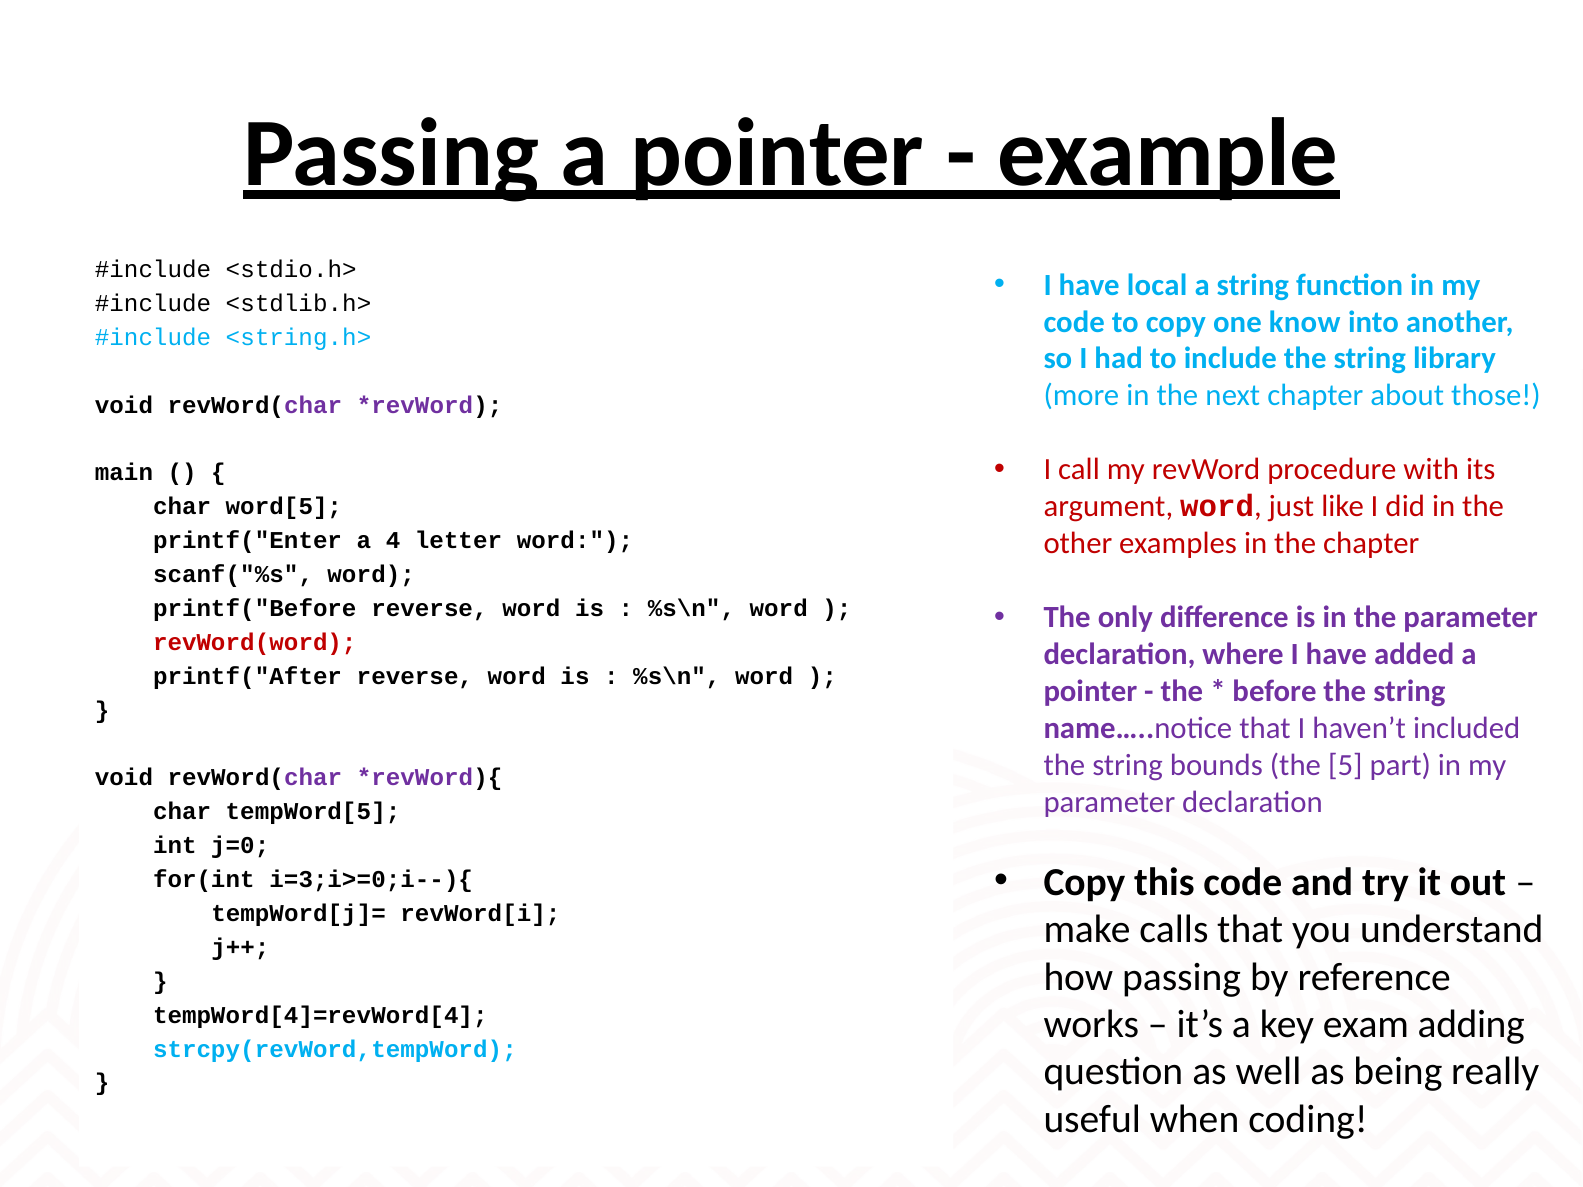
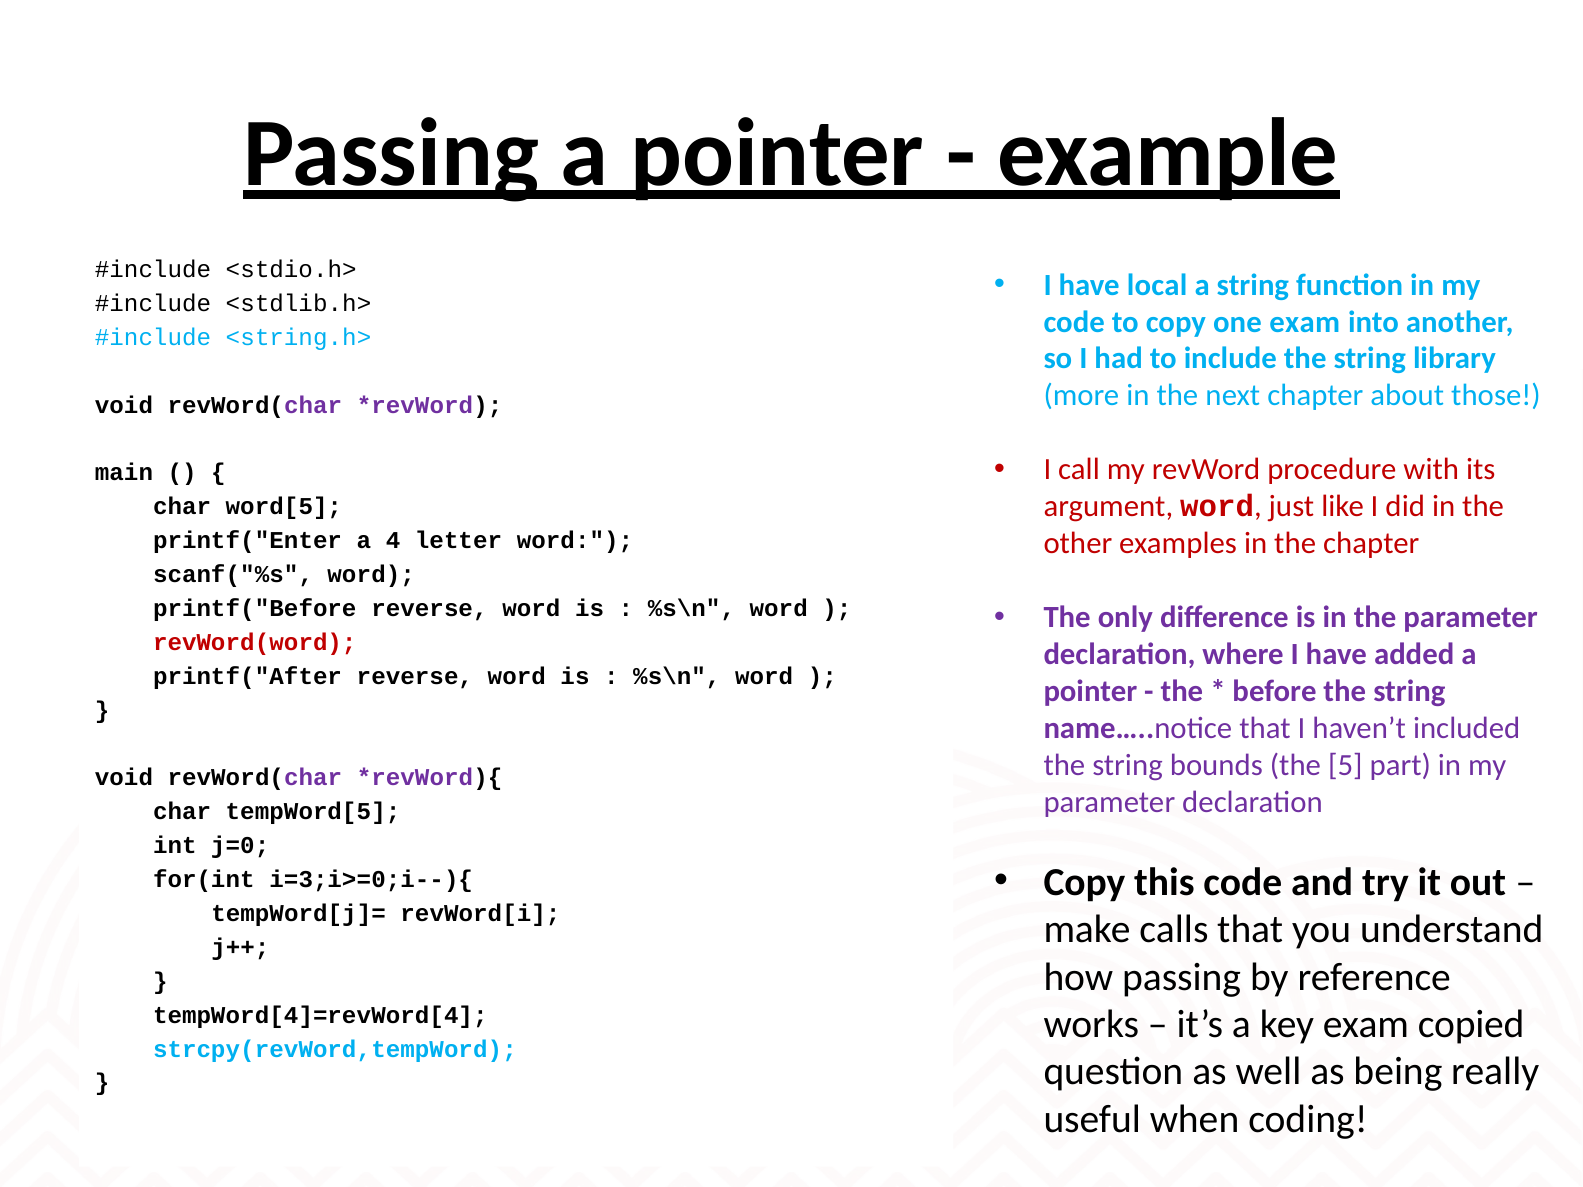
one know: know -> exam
adding: adding -> copied
